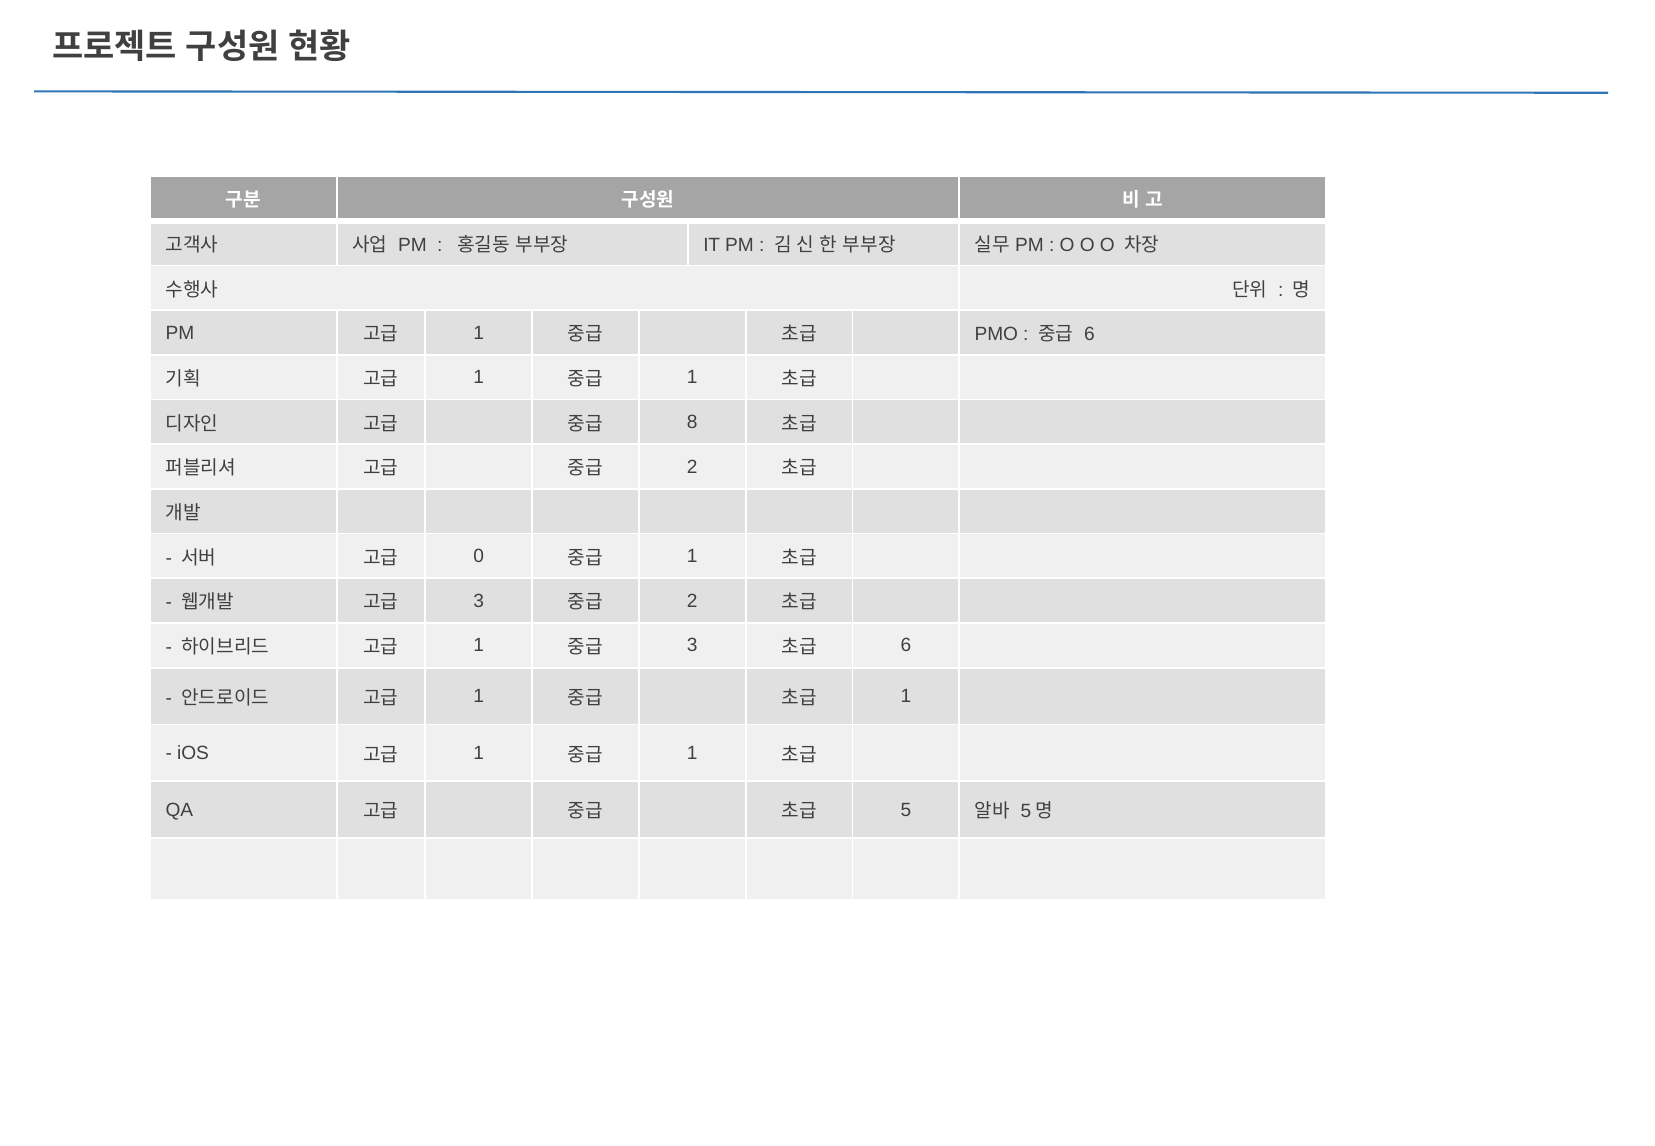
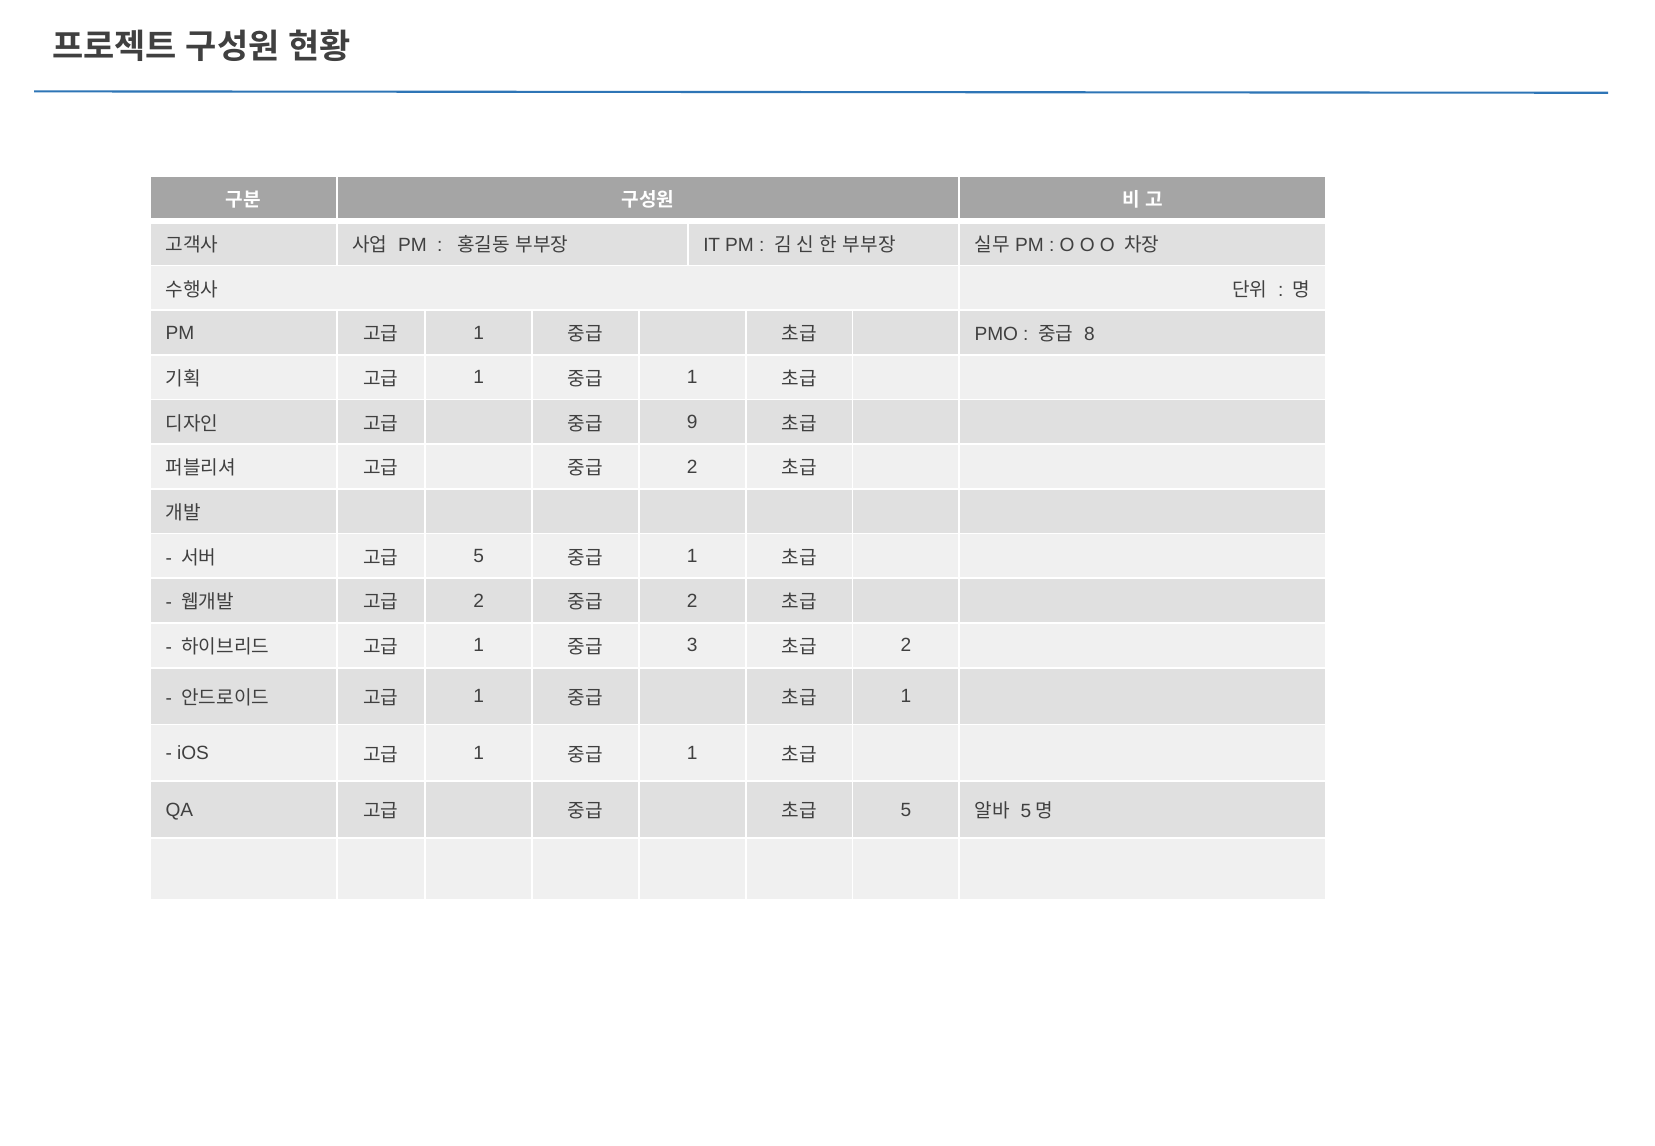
6 at (1089, 334): 6 -> 8
8: 8 -> 9
0 at (479, 556): 0 -> 5
3 at (479, 601): 3 -> 2
6 at (906, 645): 6 -> 2
